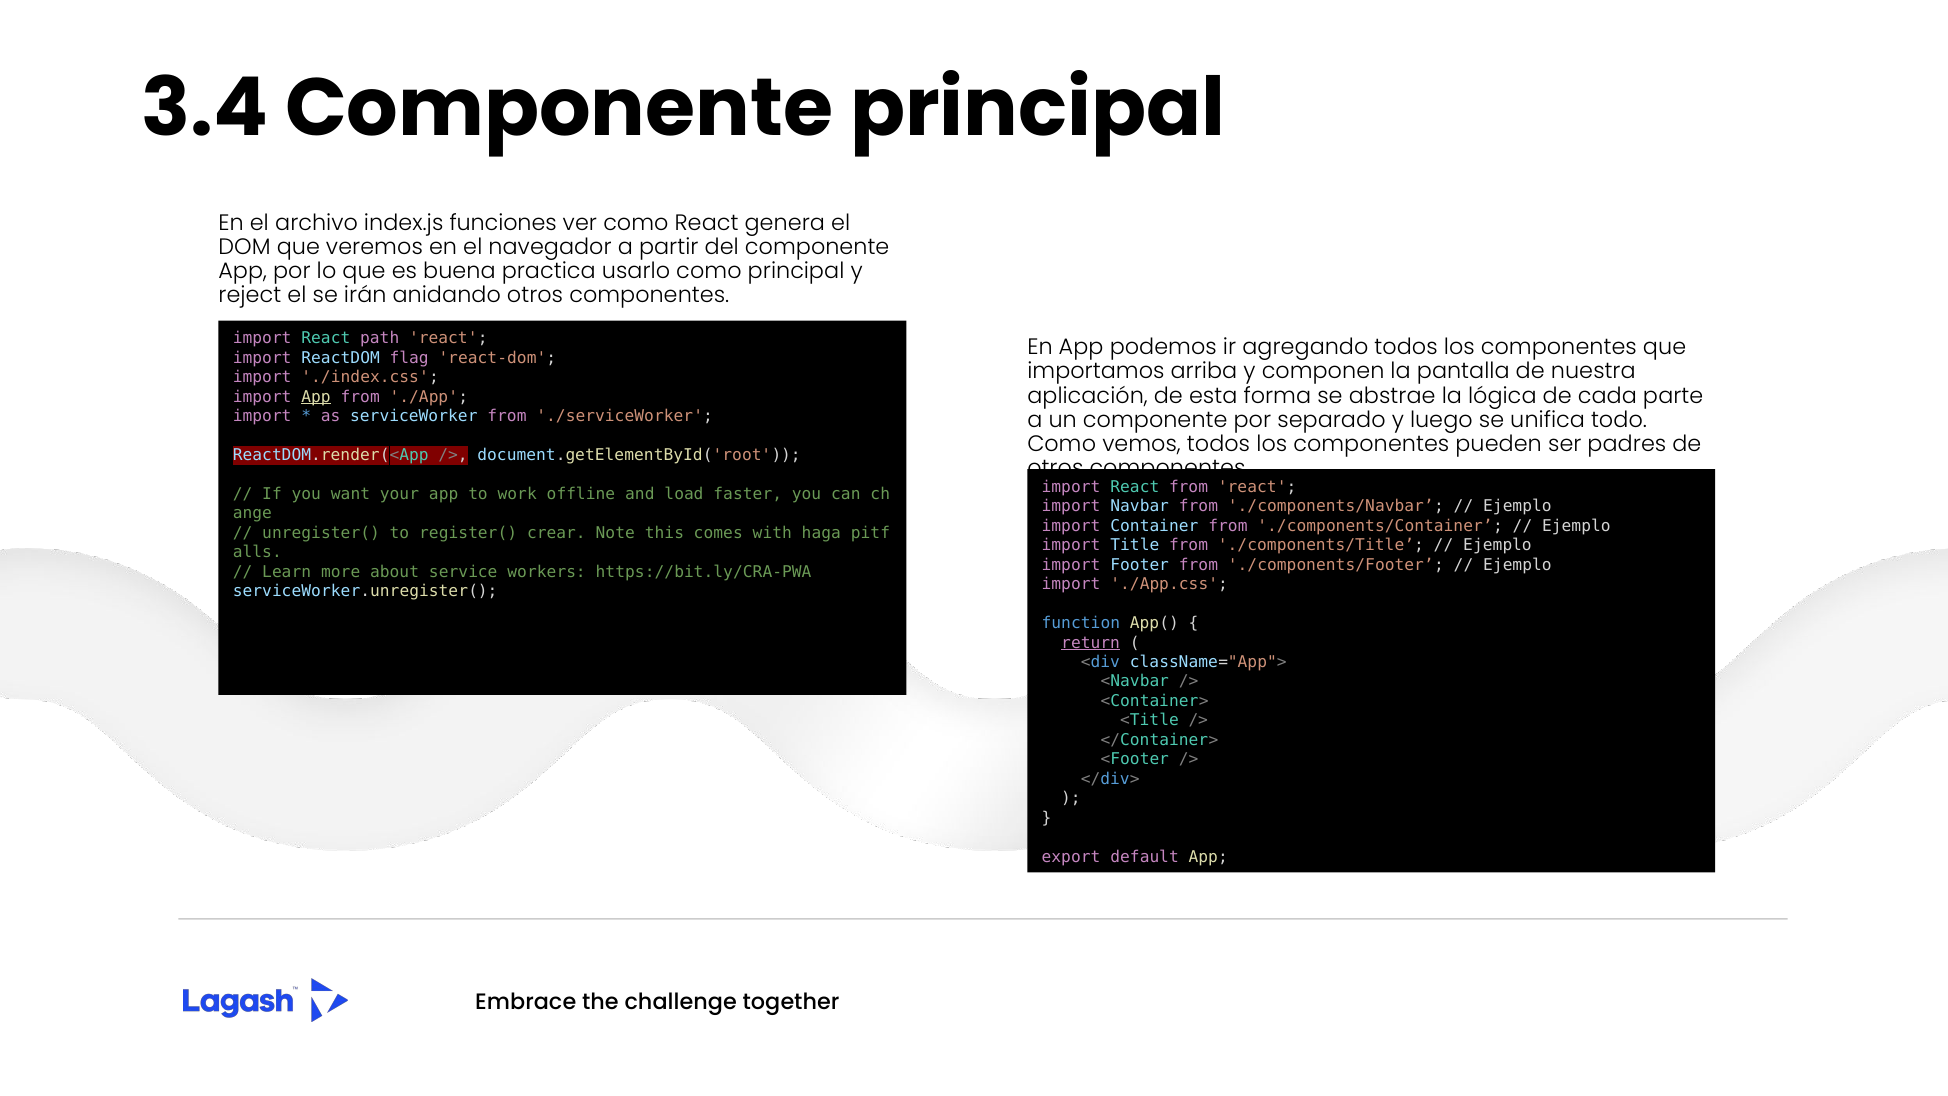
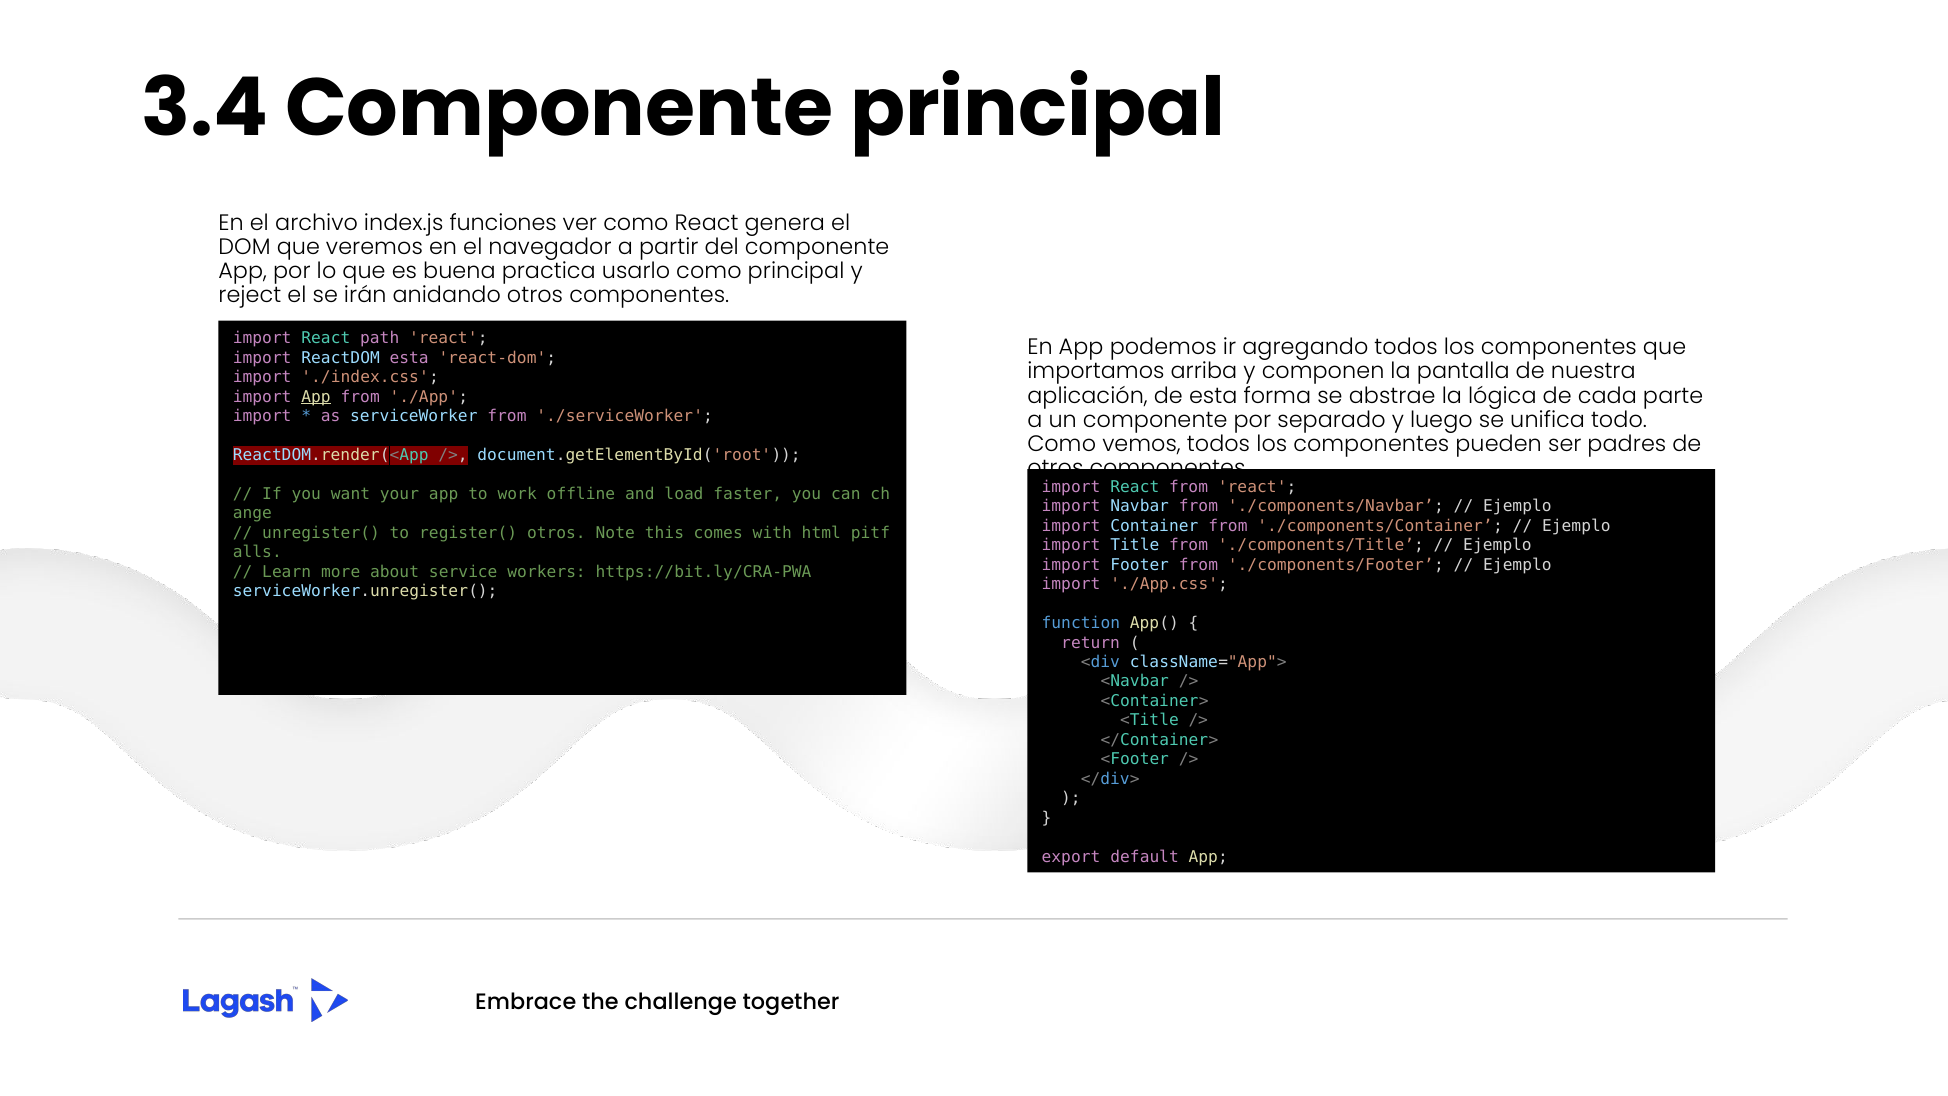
ReactDOM flag: flag -> esta
register( crear: crear -> otros
haga: haga -> html
return underline: present -> none
